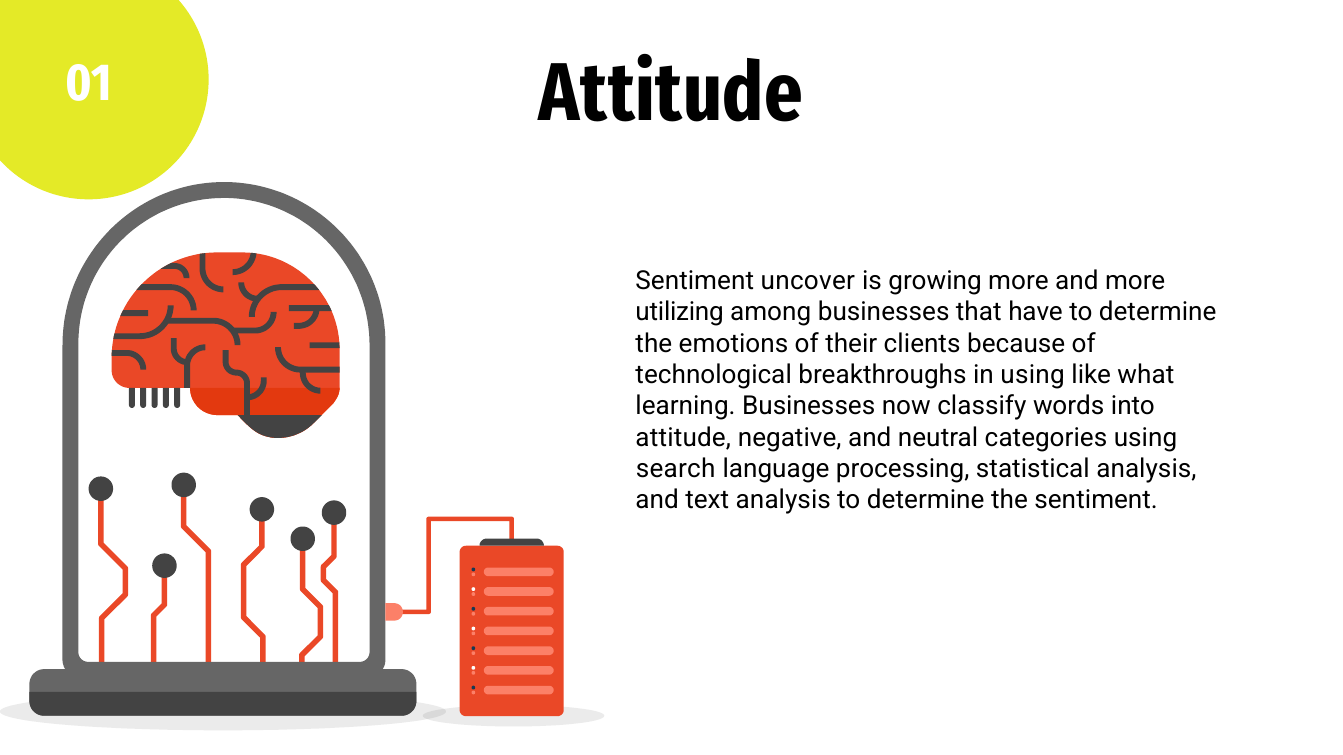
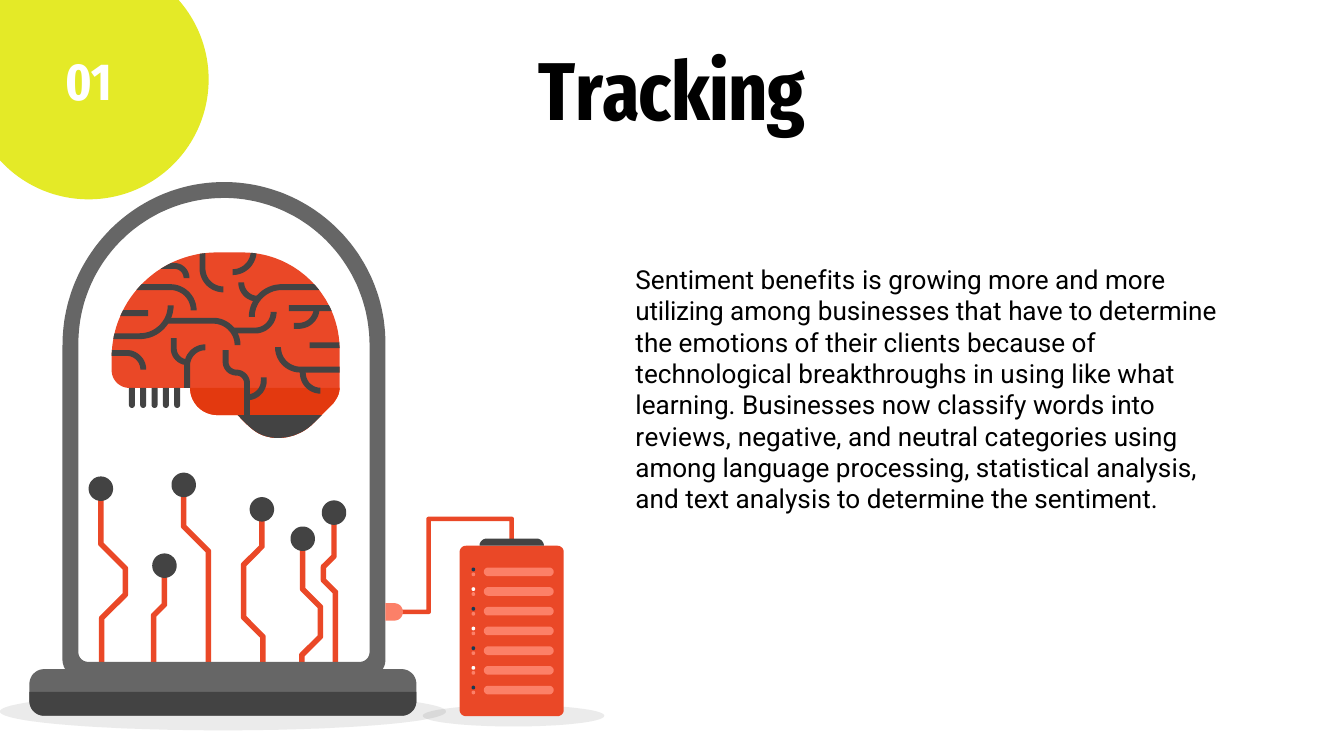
Attitude at (671, 93): Attitude -> Tracking
uncover: uncover -> benefits
attitude at (683, 438): attitude -> reviews
search at (676, 469): search -> among
